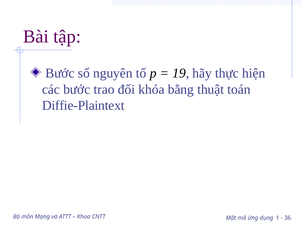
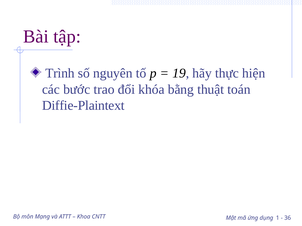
Bước at (60, 73): Bước -> Trình
